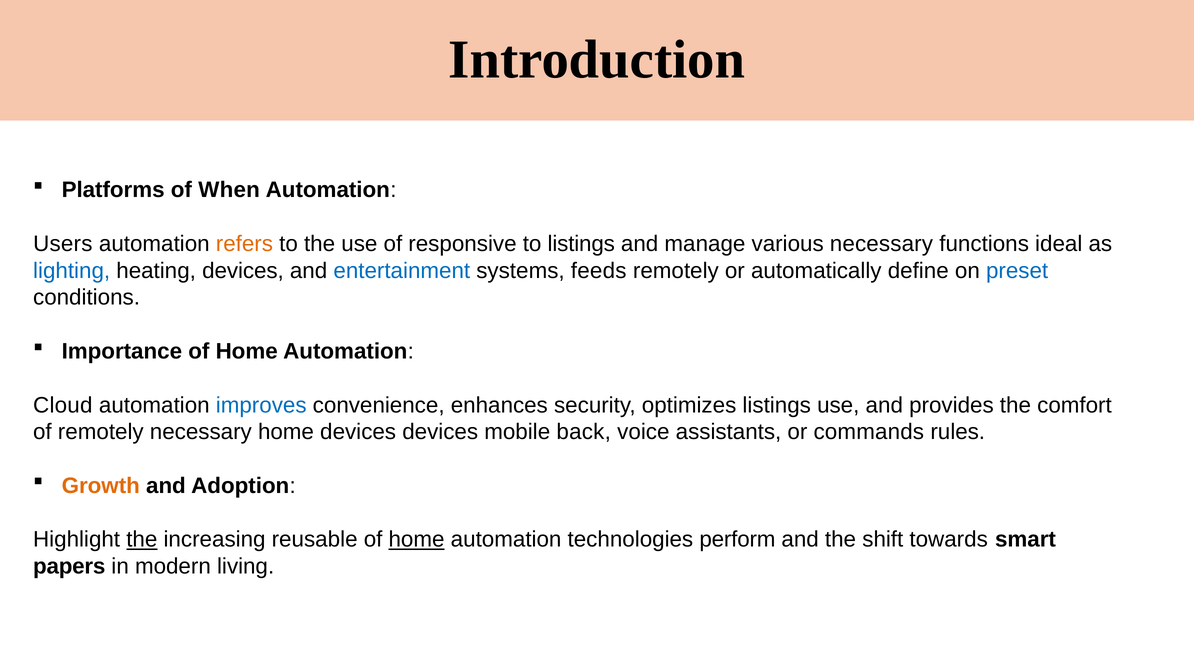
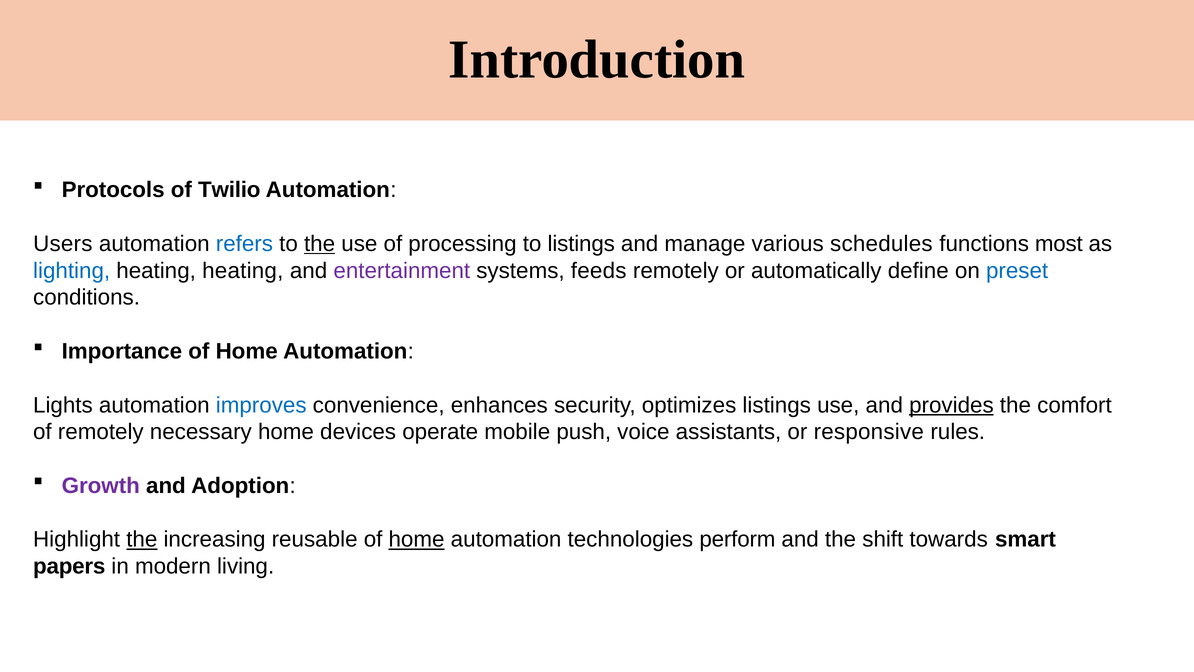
Platforms: Platforms -> Protocols
When: When -> Twilio
refers colour: orange -> blue
the at (320, 244) underline: none -> present
responsive: responsive -> processing
various necessary: necessary -> schedules
ideal: ideal -> most
heating devices: devices -> heating
entertainment colour: blue -> purple
Cloud: Cloud -> Lights
provides underline: none -> present
devices devices: devices -> operate
back: back -> push
commands: commands -> responsive
Growth colour: orange -> purple
